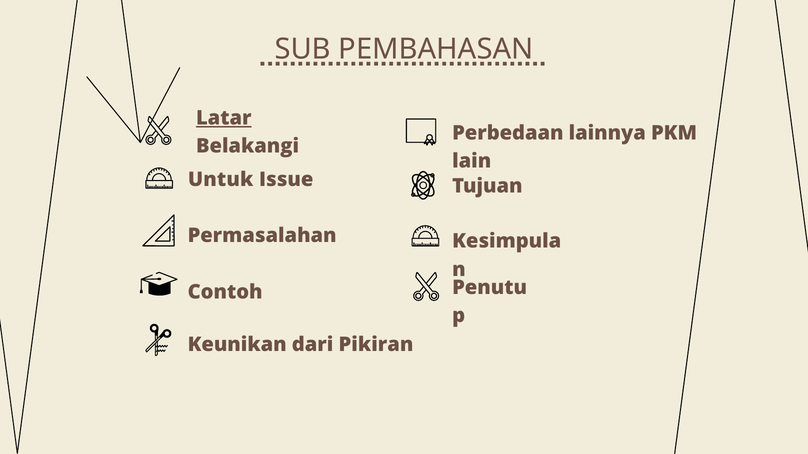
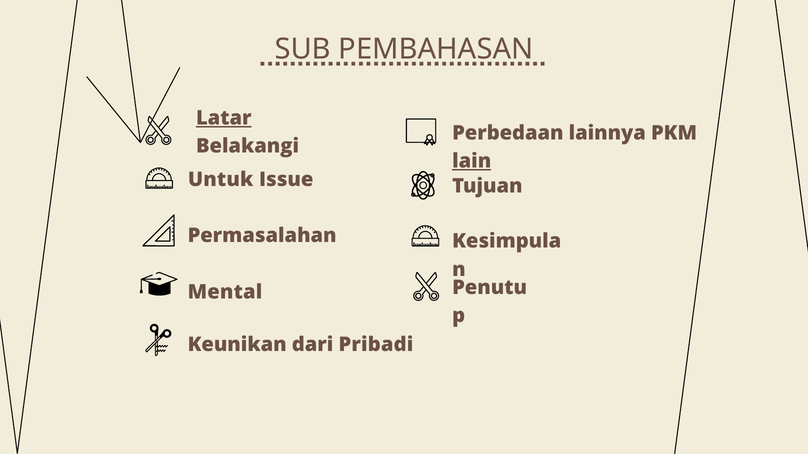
lain underline: none -> present
Contoh: Contoh -> Mental
Pikiran: Pikiran -> Pribadi
